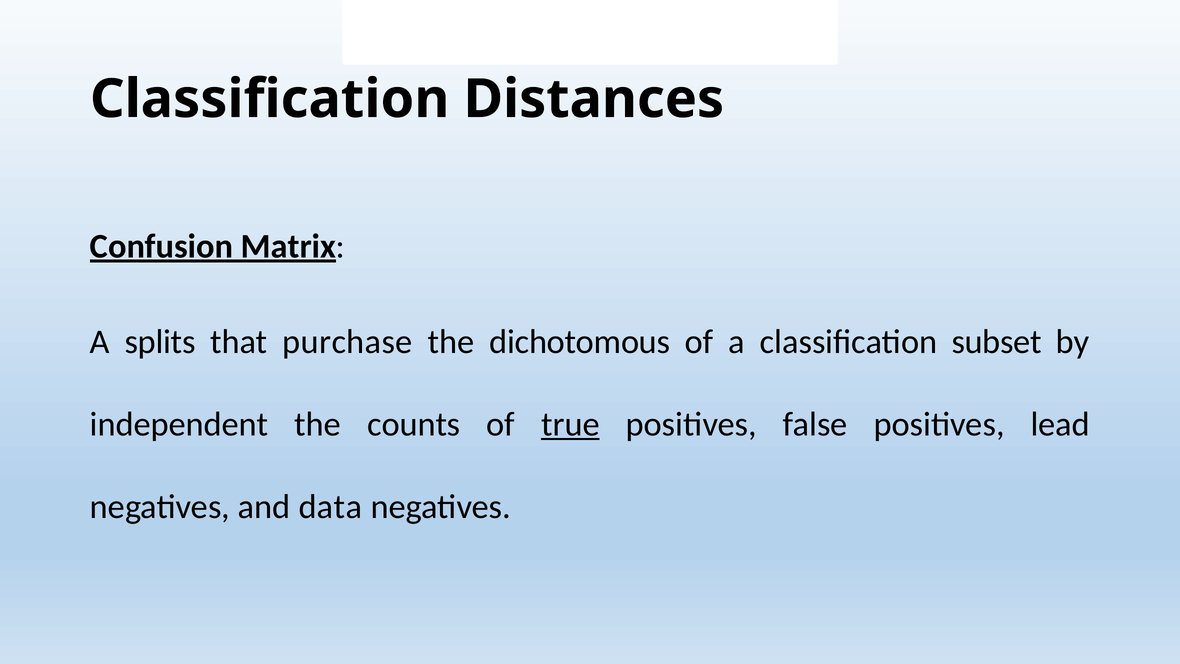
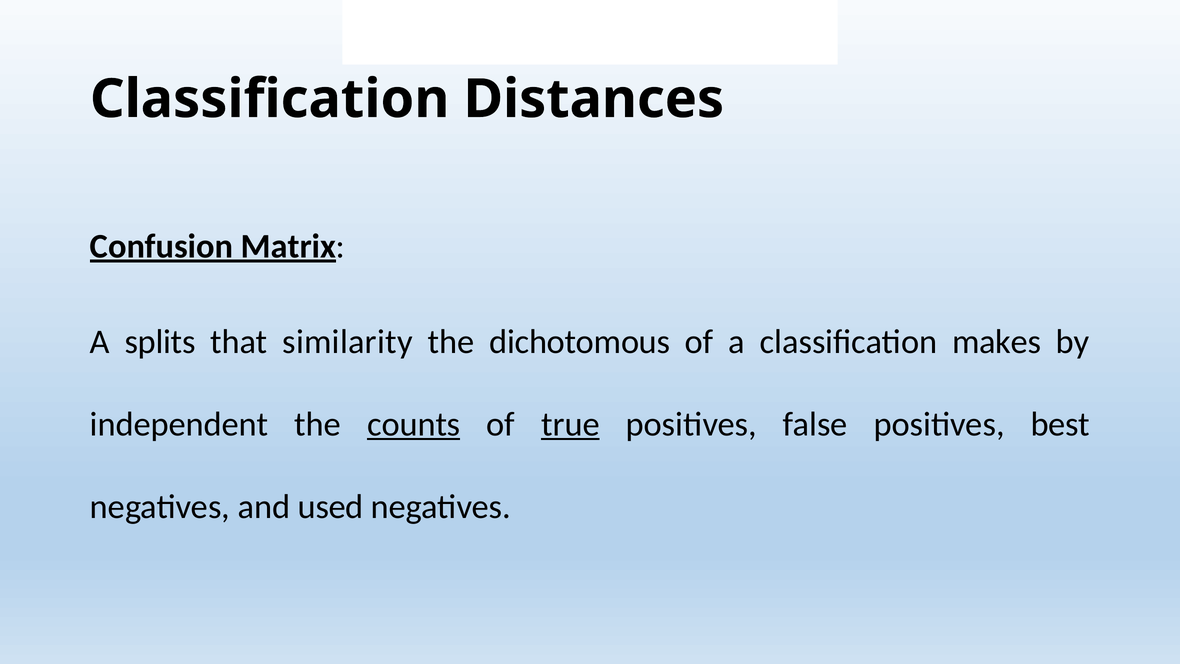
purchase: purchase -> similarity
subset: subset -> makes
counts underline: none -> present
lead: lead -> best
data: data -> used
